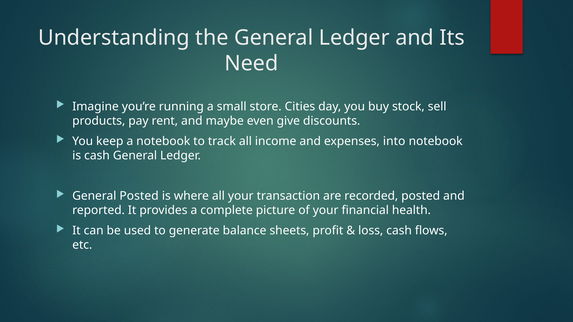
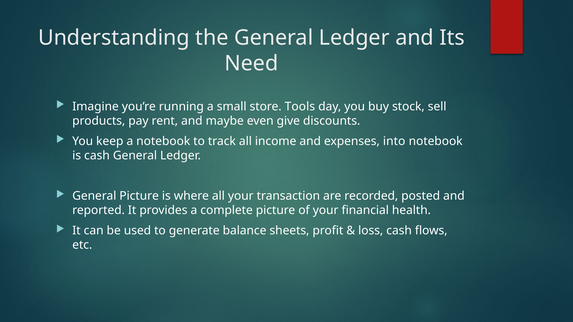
Cities: Cities -> Tools
General Posted: Posted -> Picture
